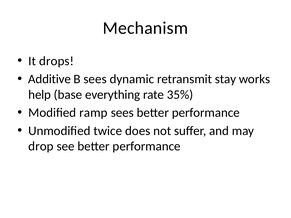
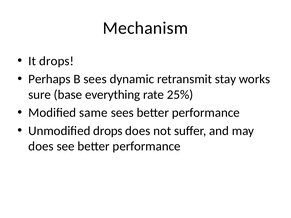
Additive: Additive -> Perhaps
help: help -> sure
35%: 35% -> 25%
ramp: ramp -> same
Unmodified twice: twice -> drops
drop at (41, 146): drop -> does
